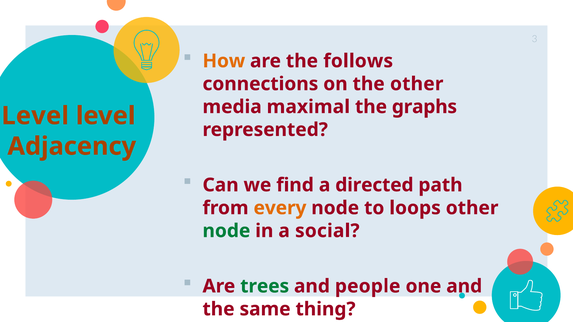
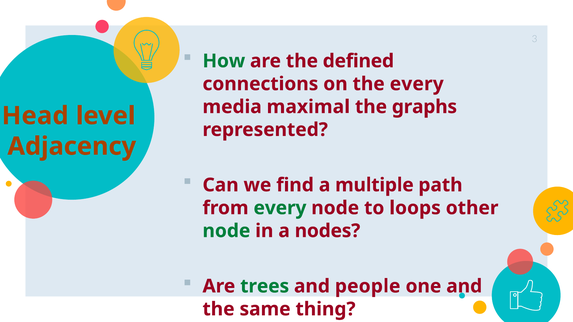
How colour: orange -> green
follows: follows -> defined
the other: other -> every
Level at (35, 116): Level -> Head
directed: directed -> multiple
every at (280, 208) colour: orange -> green
social: social -> nodes
